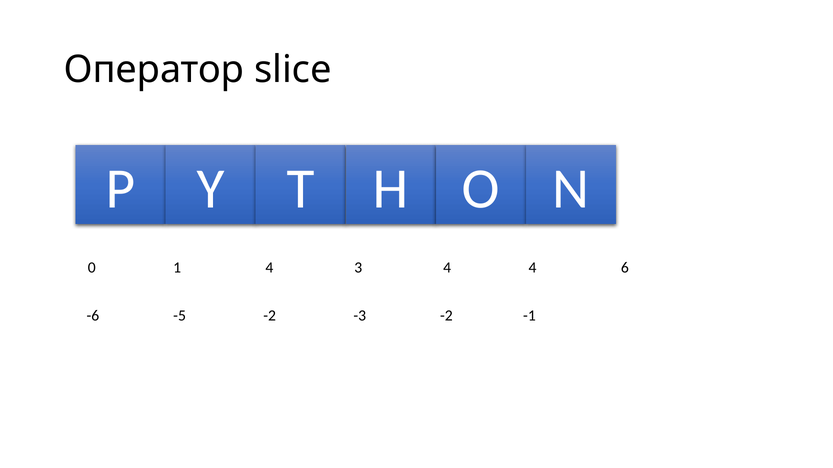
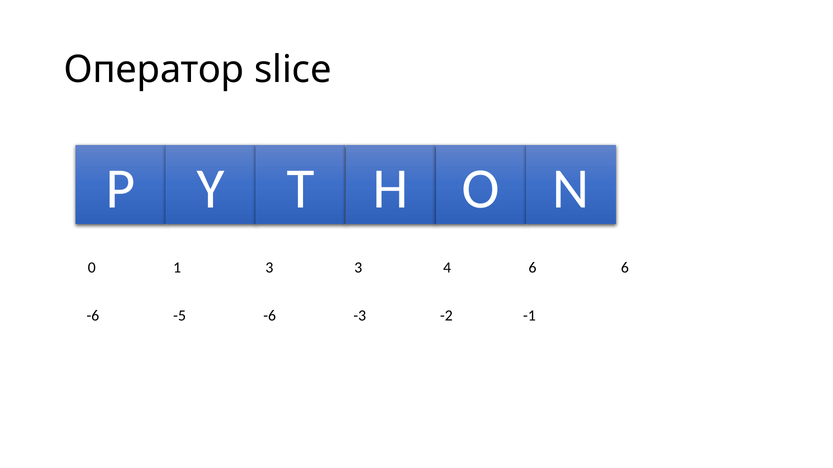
1 4: 4 -> 3
4 4: 4 -> 6
-5 -2: -2 -> -6
